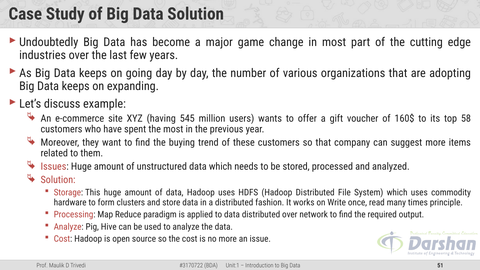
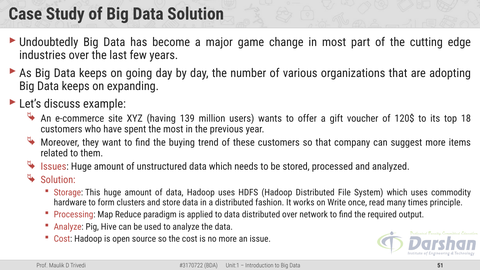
545: 545 -> 139
160$: 160$ -> 120$
58: 58 -> 18
